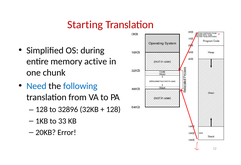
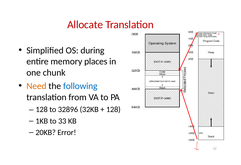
Starting: Starting -> Allocate
active: active -> places
Need colour: blue -> orange
